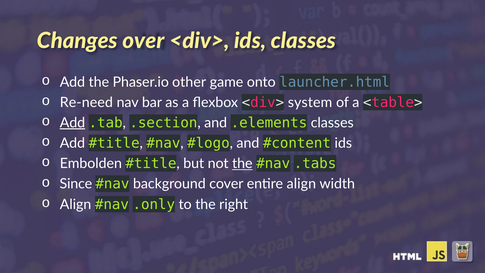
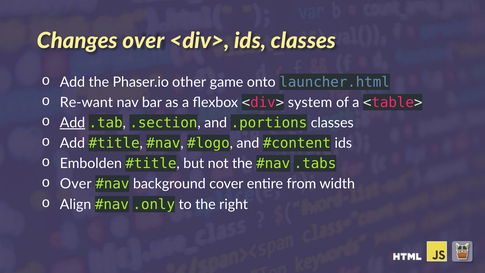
Re-need: Re-need -> Re-want
.elements: .elements -> .portions
the at (242, 163) underline: present -> none
Since at (76, 184): Since -> Over
entire align: align -> from
